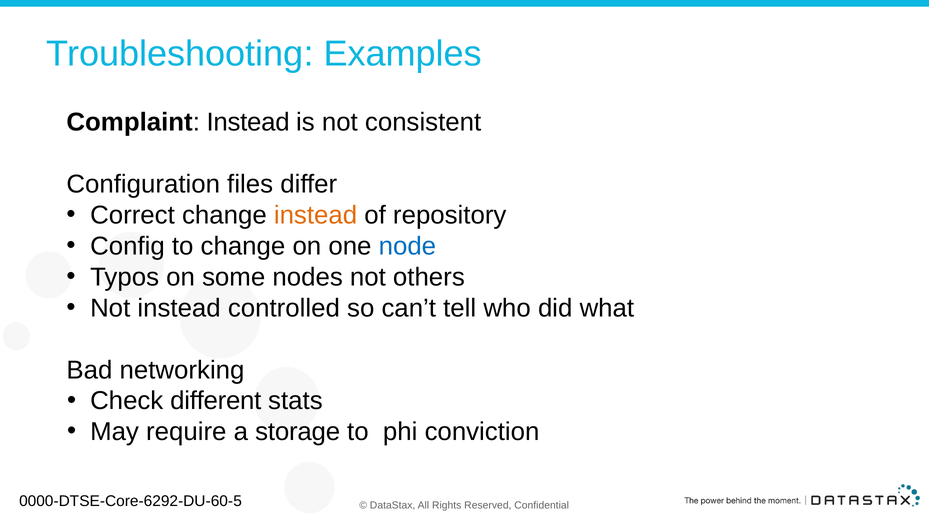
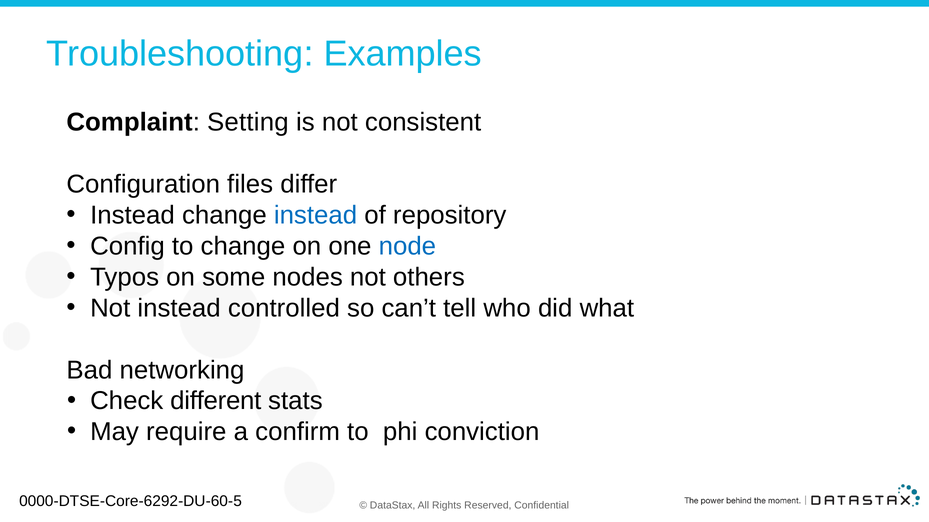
Complaint Instead: Instead -> Setting
Correct at (132, 216): Correct -> Instead
instead at (316, 216) colour: orange -> blue
storage: storage -> confirm
